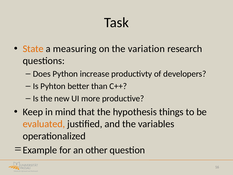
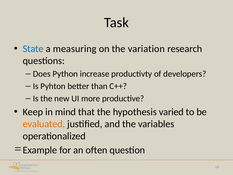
State colour: orange -> blue
things: things -> varied
other: other -> often
